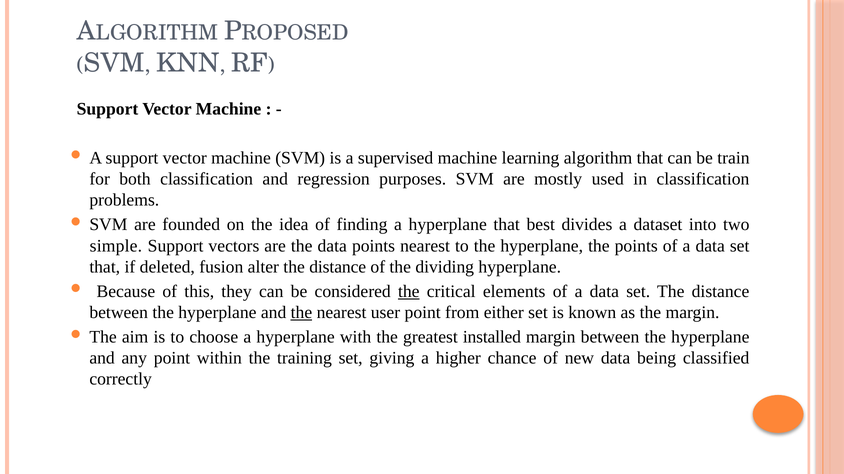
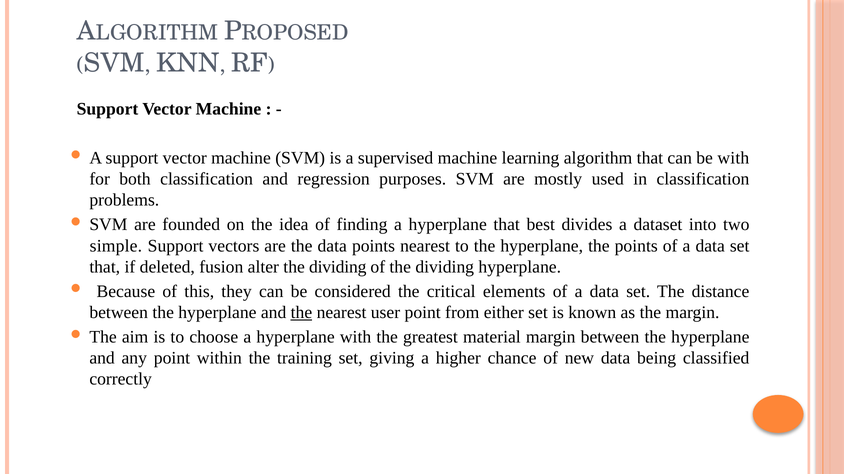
be train: train -> with
alter the distance: distance -> dividing
the at (409, 292) underline: present -> none
installed: installed -> material
